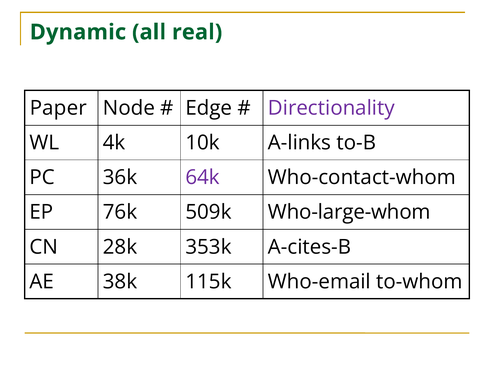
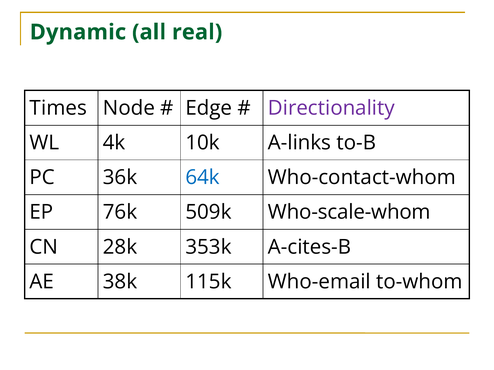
Paper: Paper -> Times
64k colour: purple -> blue
Who-large-whom: Who-large-whom -> Who-scale-whom
